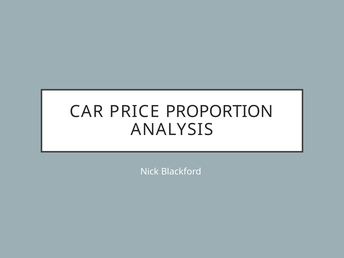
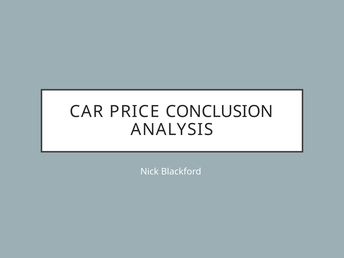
PROPORTION: PROPORTION -> CONCLUSION
